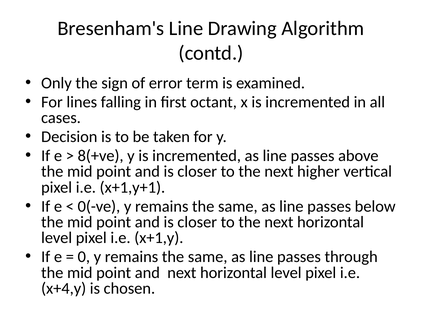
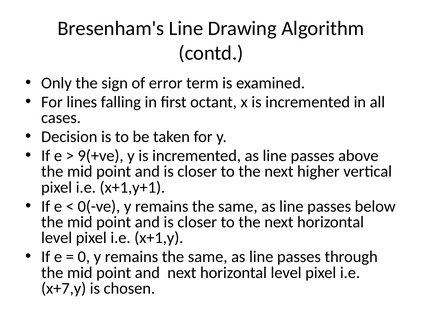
8(+ve: 8(+ve -> 9(+ve
x+4,y: x+4,y -> x+7,y
